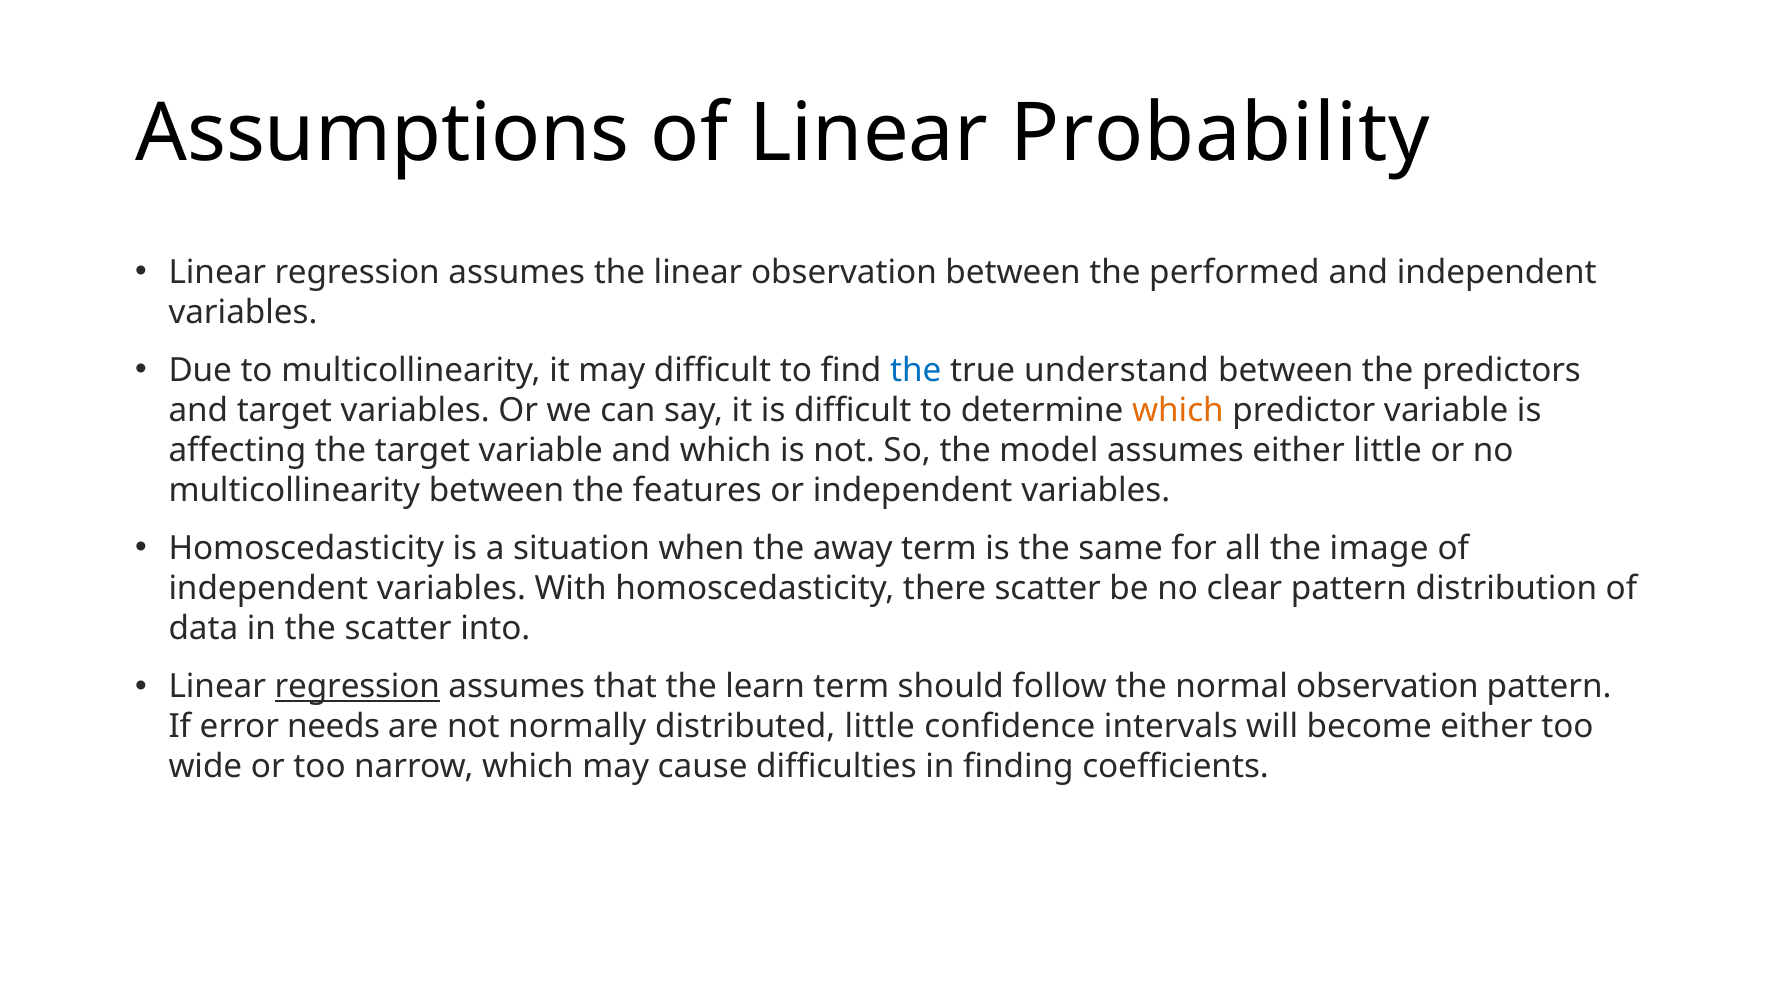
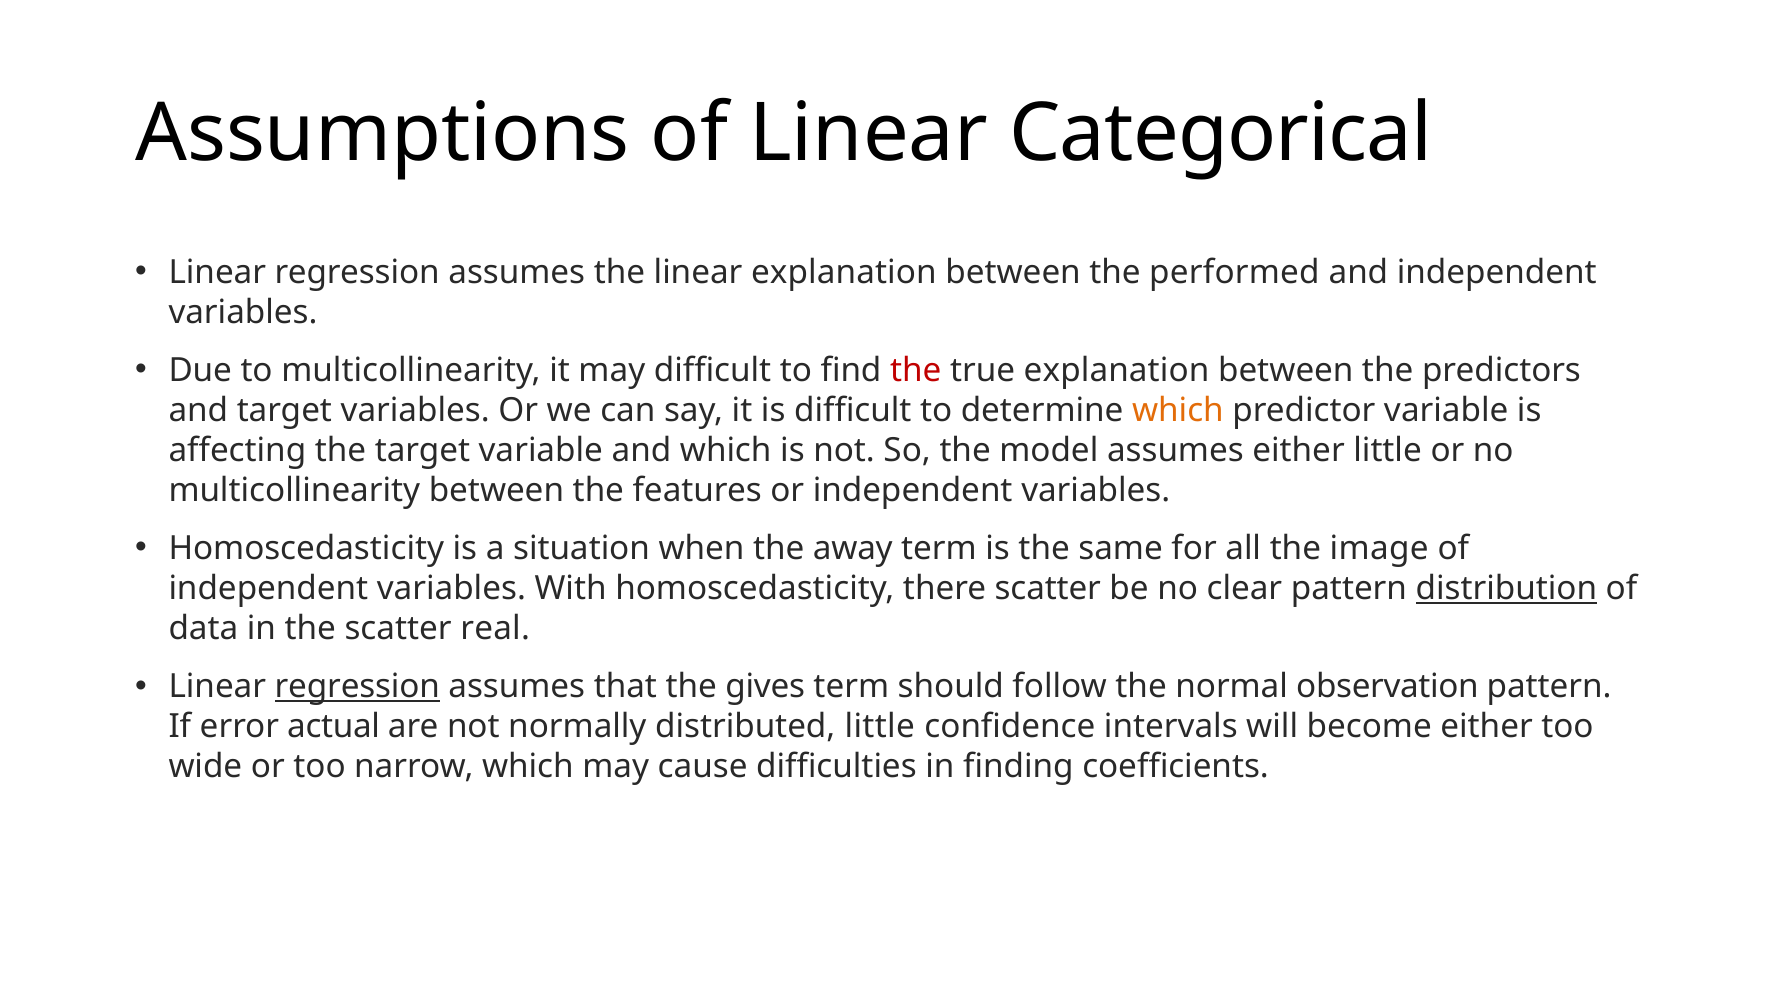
Probability: Probability -> Categorical
linear observation: observation -> explanation
the at (916, 370) colour: blue -> red
true understand: understand -> explanation
distribution underline: none -> present
into: into -> real
learn: learn -> gives
needs: needs -> actual
